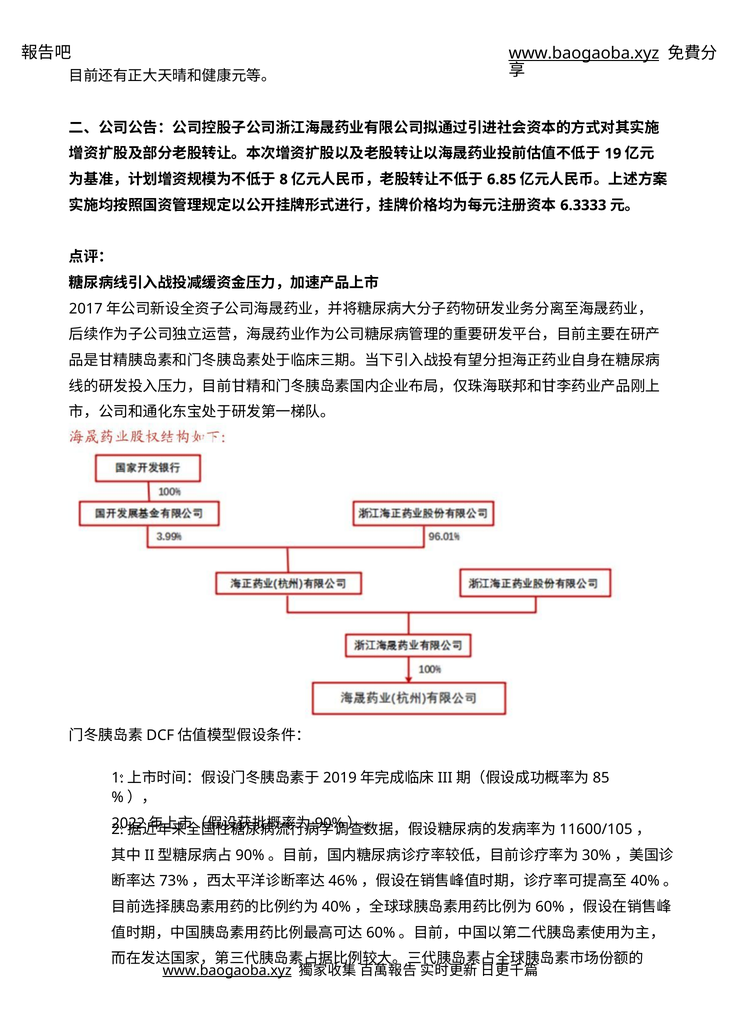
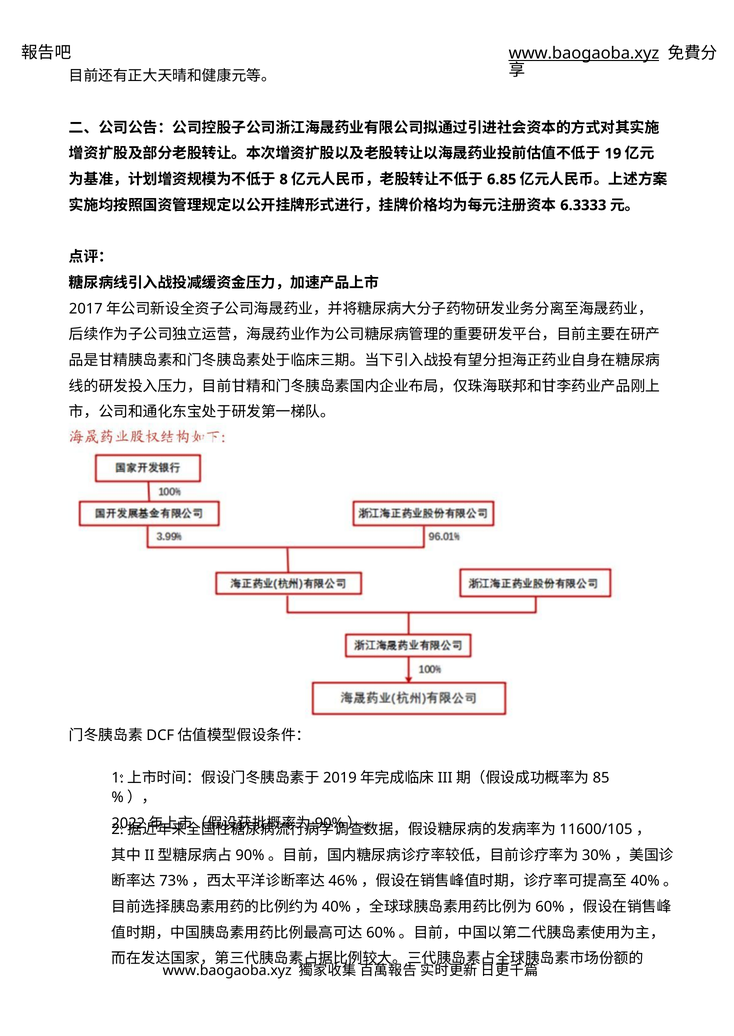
www.baogaoba.xyz at (227, 971) underline: present -> none
